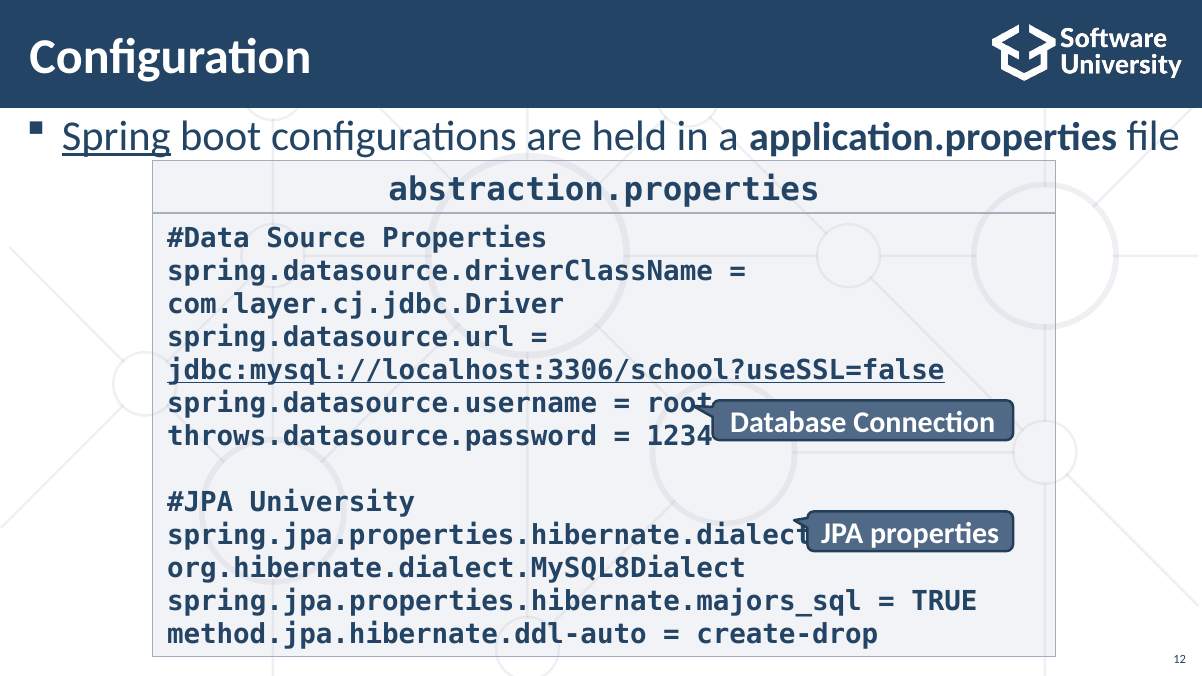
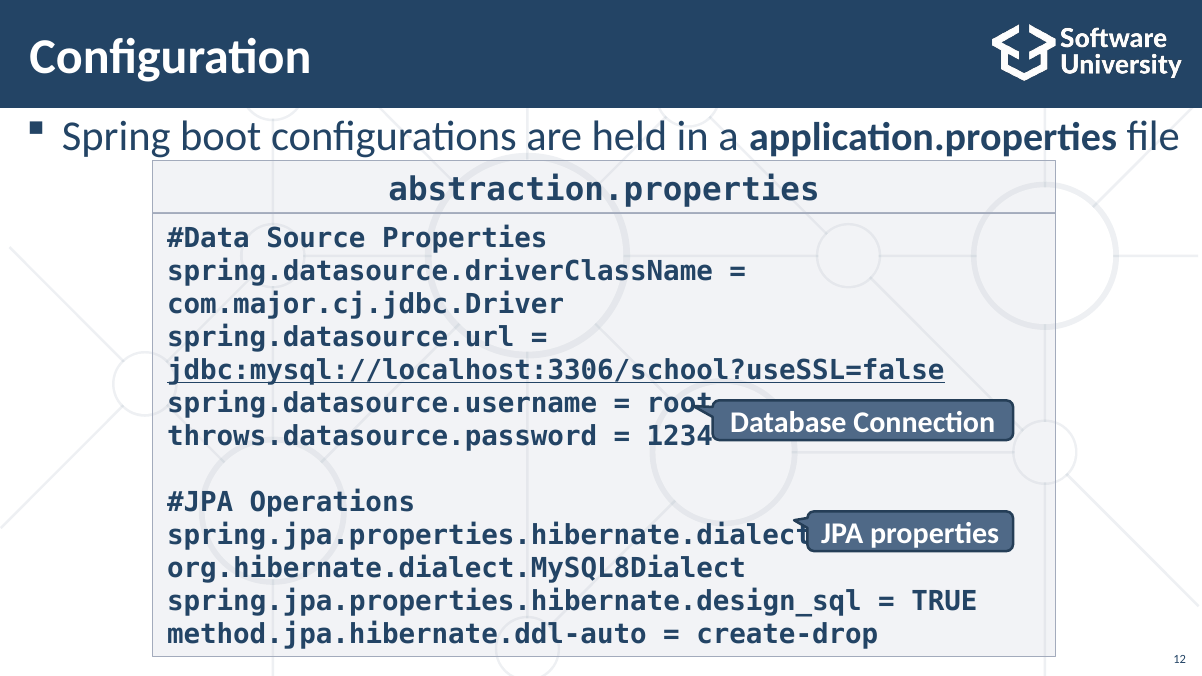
Spring underline: present -> none
com.layer.cj.jdbc.Driver: com.layer.cj.jdbc.Driver -> com.major.cj.jdbc.Driver
University: University -> Operations
spring.jpa.properties.hibernate.majors_sql: spring.jpa.properties.hibernate.majors_sql -> spring.jpa.properties.hibernate.design_sql
